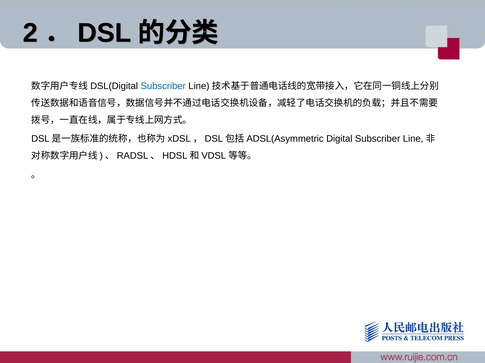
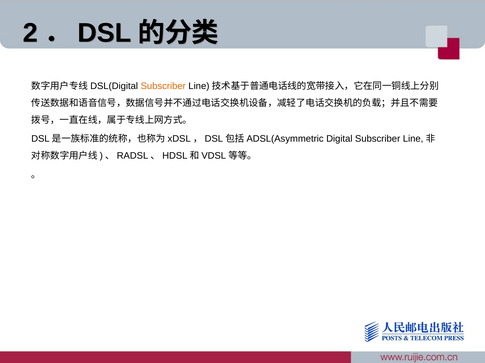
Subscriber at (163, 86) colour: blue -> orange
